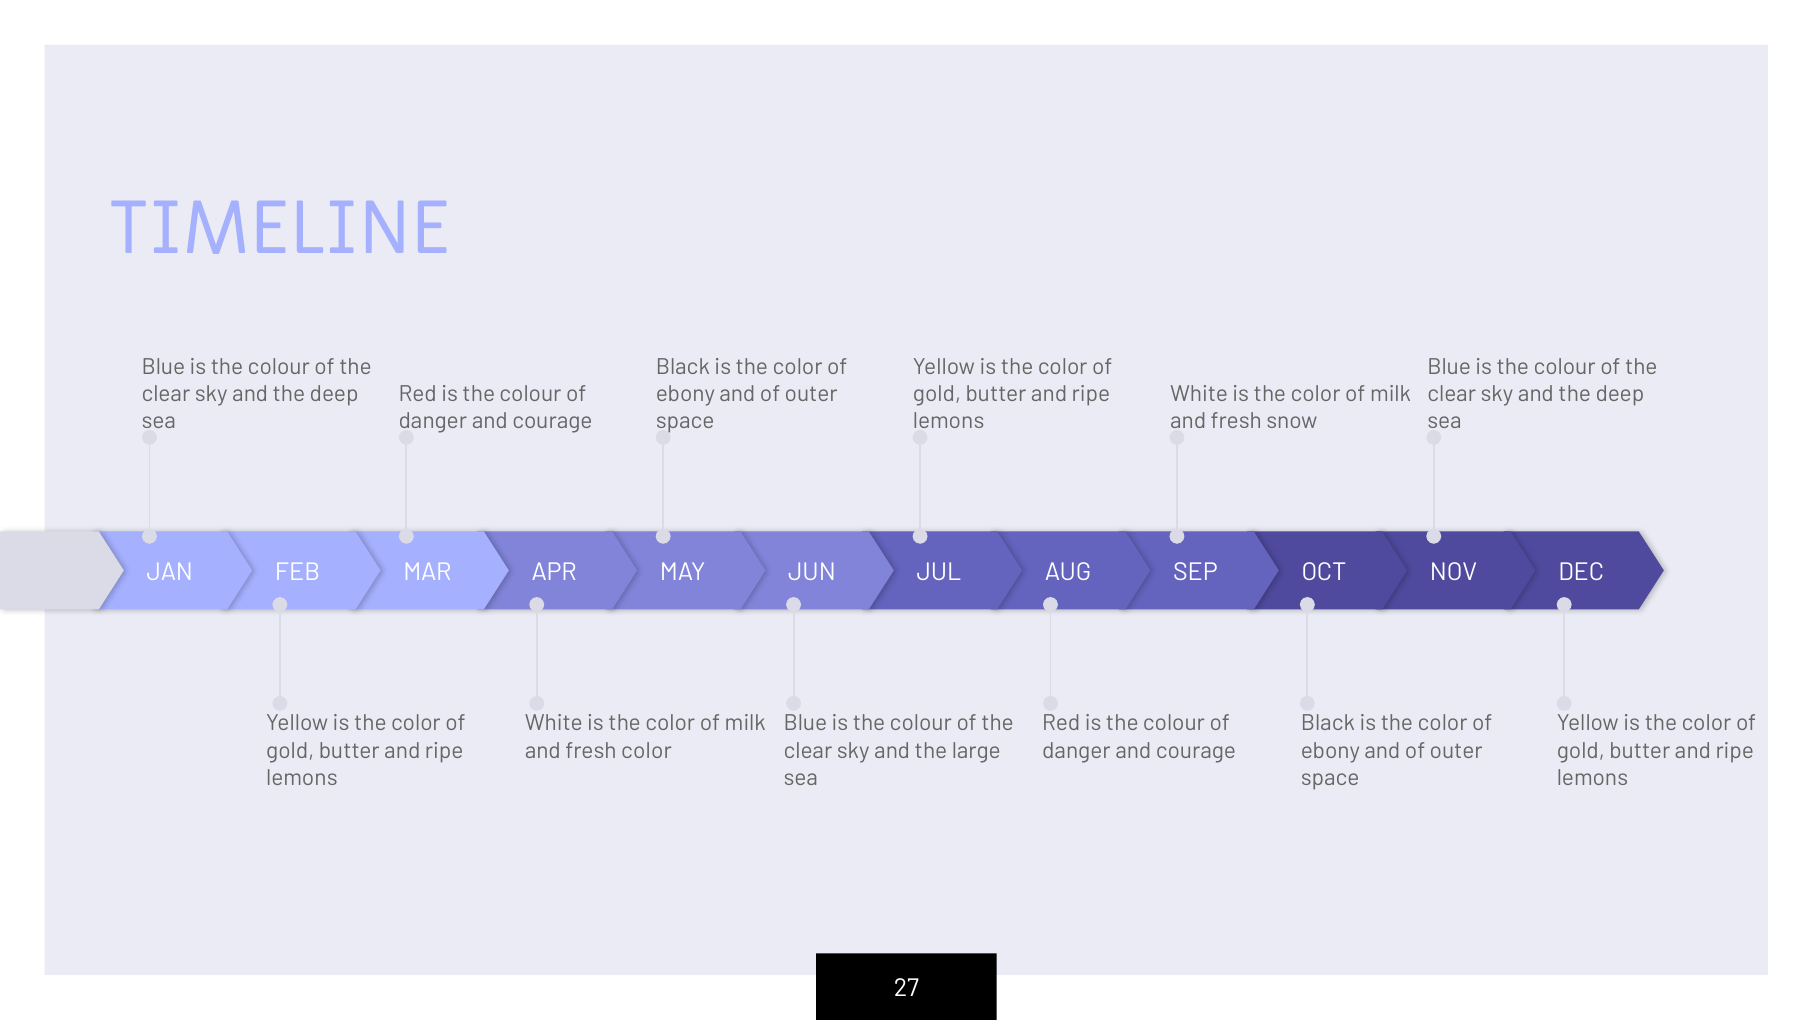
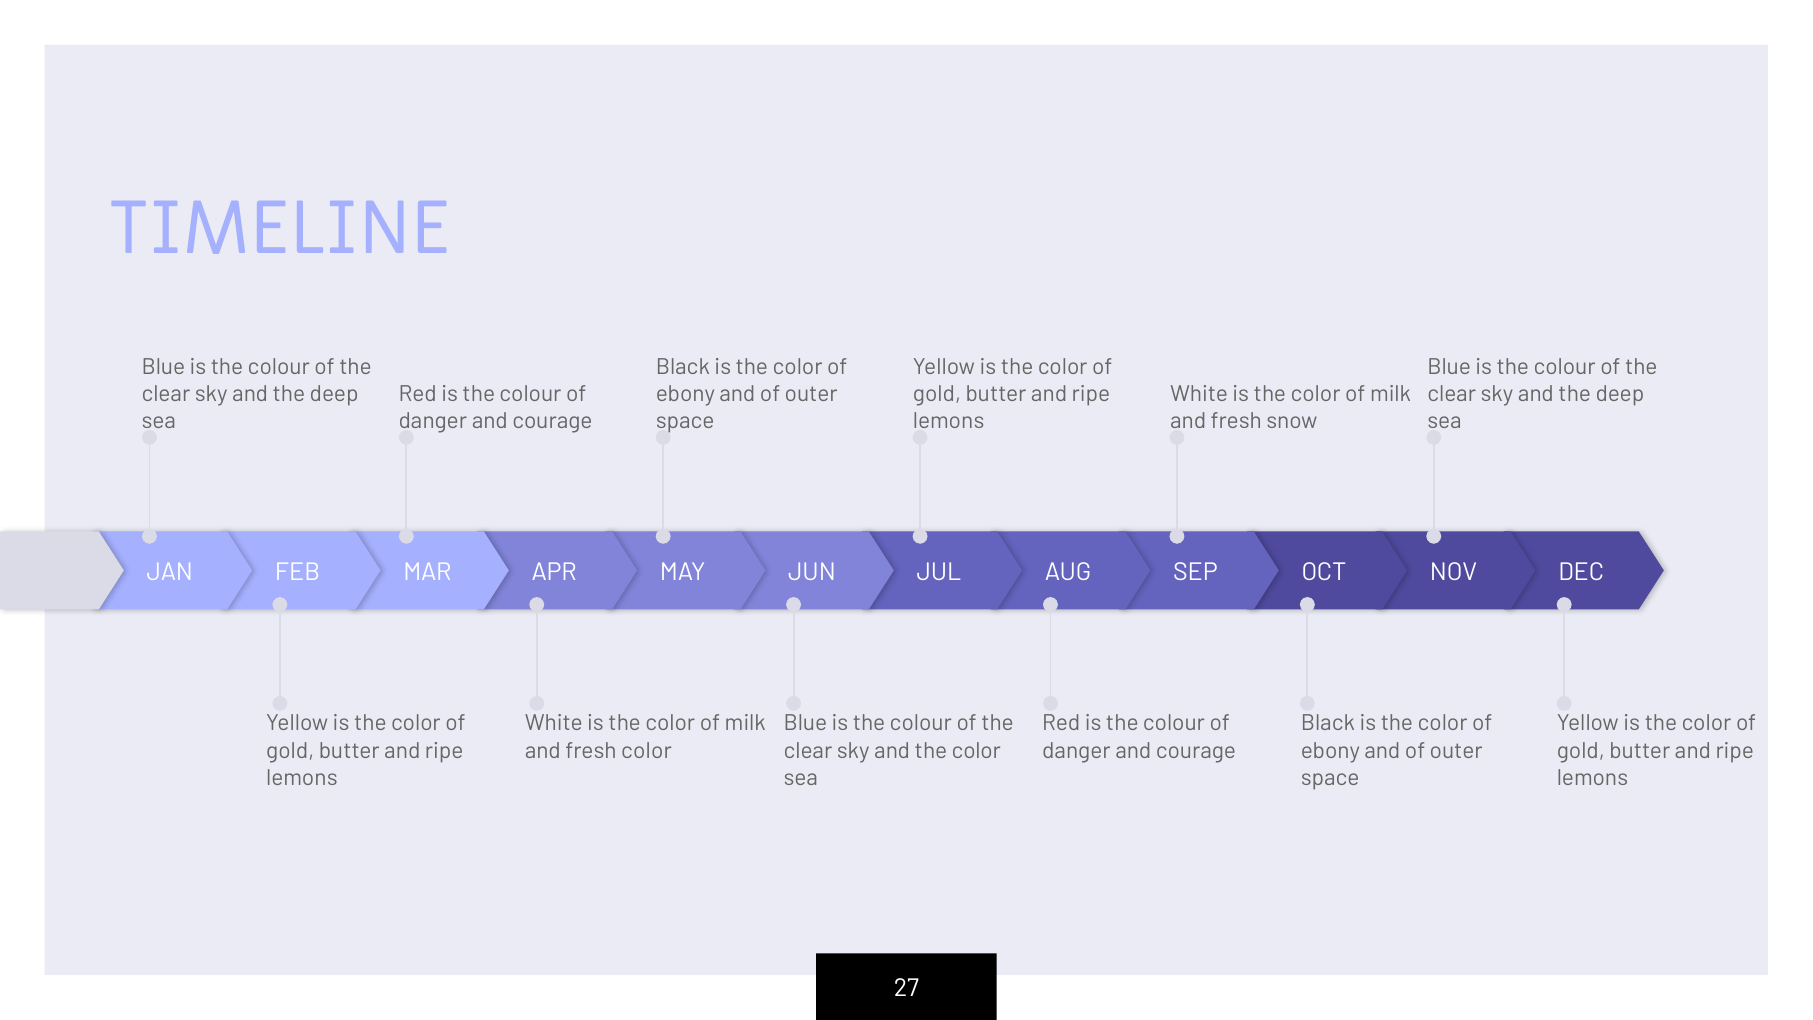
and the large: large -> color
